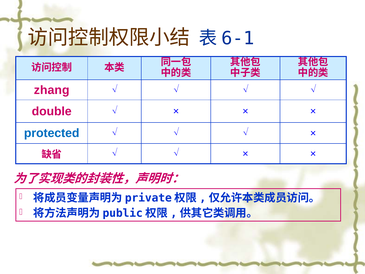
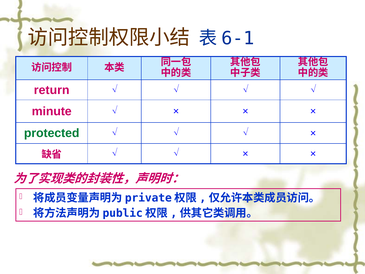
zhang: zhang -> return
double: double -> minute
protected colour: blue -> green
